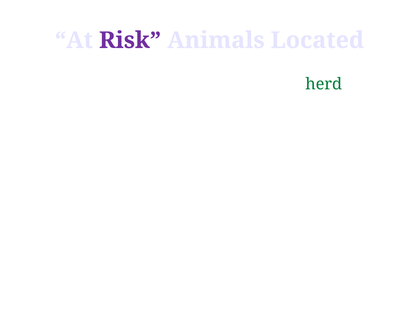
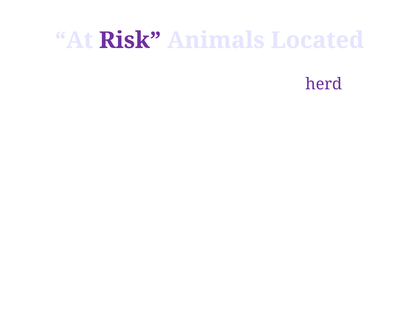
herd at (324, 84) colour: green -> purple
